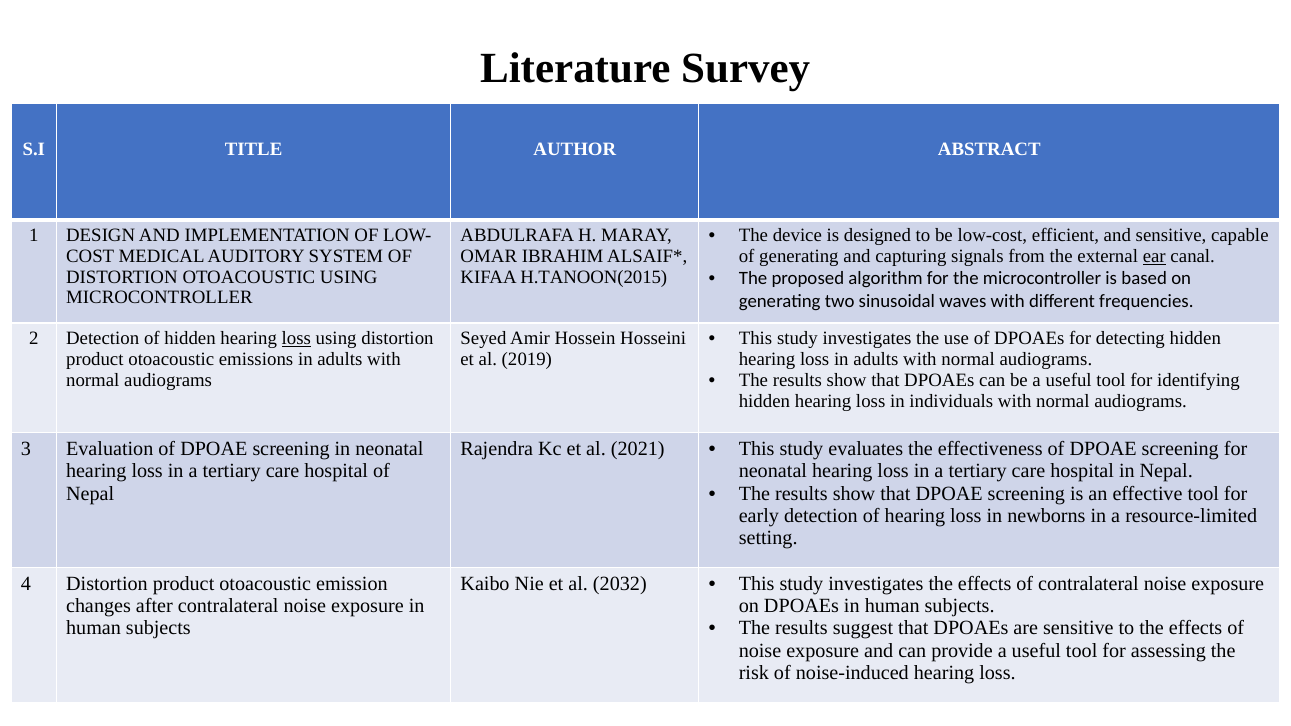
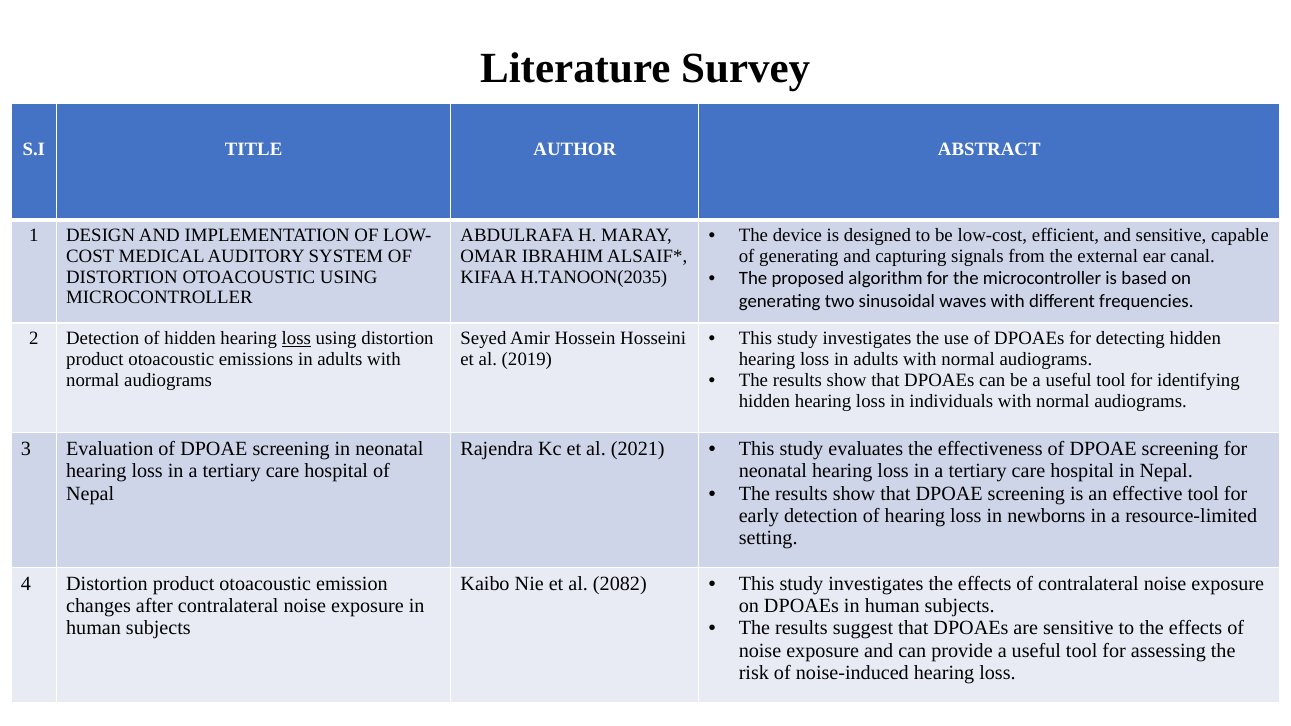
ear underline: present -> none
H.TANOON(2015: H.TANOON(2015 -> H.TANOON(2035
2032: 2032 -> 2082
